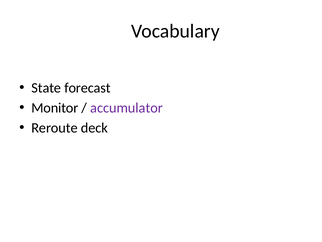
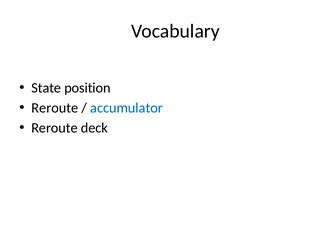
forecast: forecast -> position
Monitor at (55, 108): Monitor -> Reroute
accumulator colour: purple -> blue
